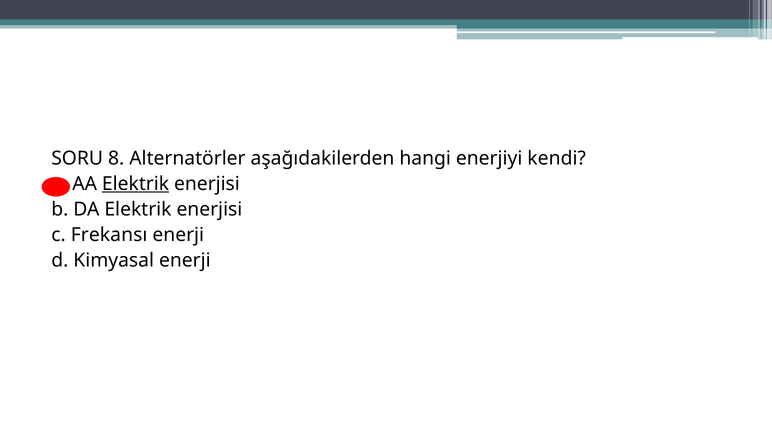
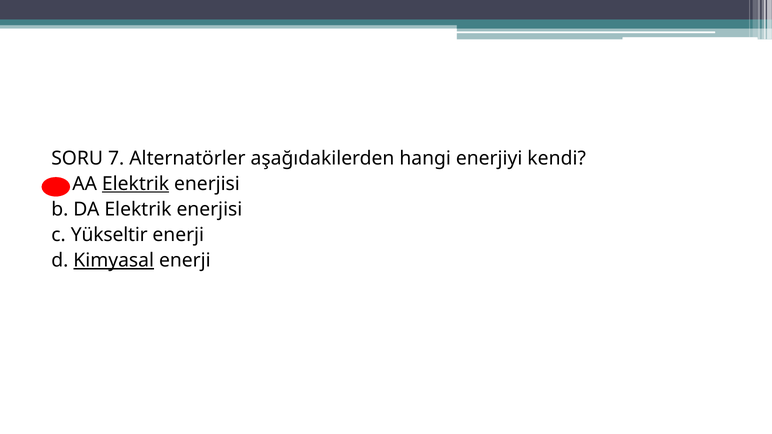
8: 8 -> 7
Frekansı: Frekansı -> Yükseltir
Kimyasal underline: none -> present
